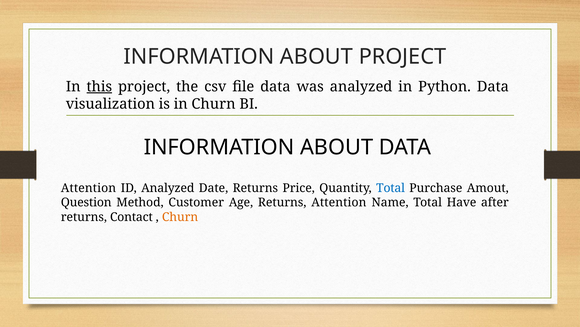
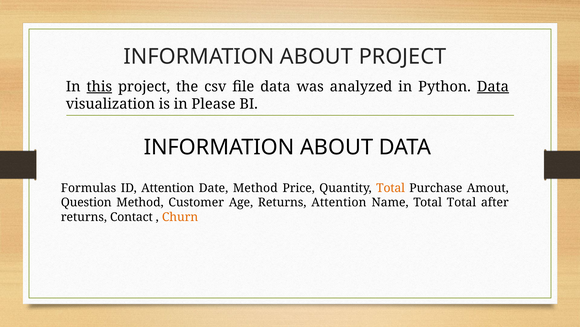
Data at (493, 86) underline: none -> present
in Churn: Churn -> Please
Attention at (88, 188): Attention -> Formulas
ID Analyzed: Analyzed -> Attention
Date Returns: Returns -> Method
Total at (391, 188) colour: blue -> orange
Total Have: Have -> Total
